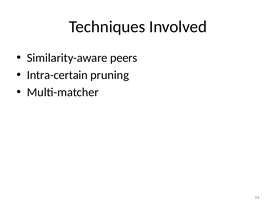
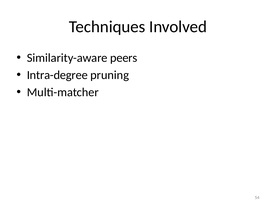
Intra-certain: Intra-certain -> Intra-degree
